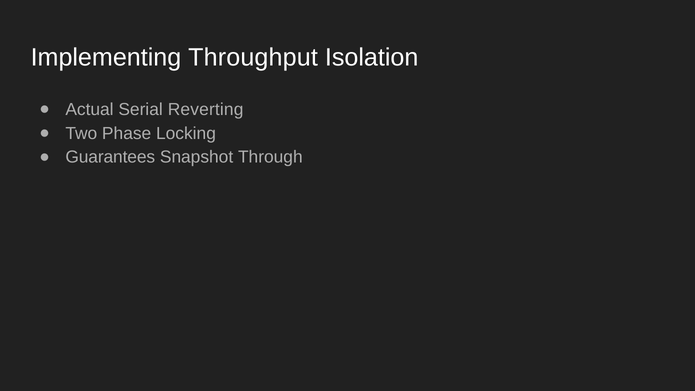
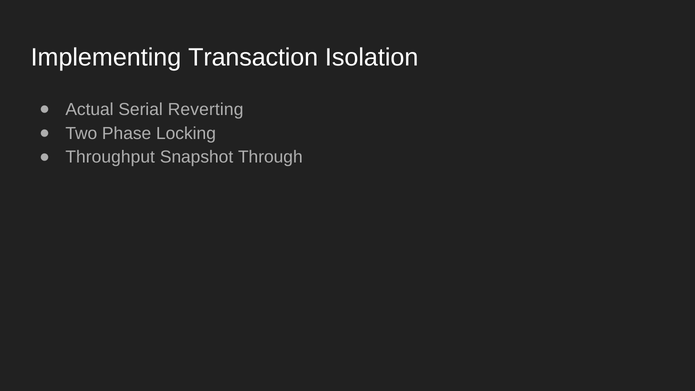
Throughput: Throughput -> Transaction
Guarantees: Guarantees -> Throughput
